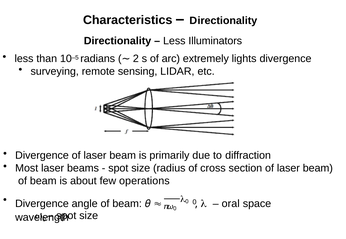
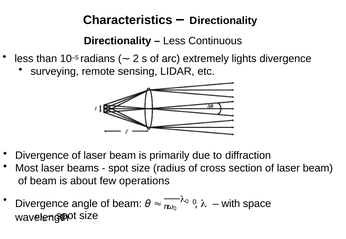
Illuminators: Illuminators -> Continuous
oral: oral -> with
